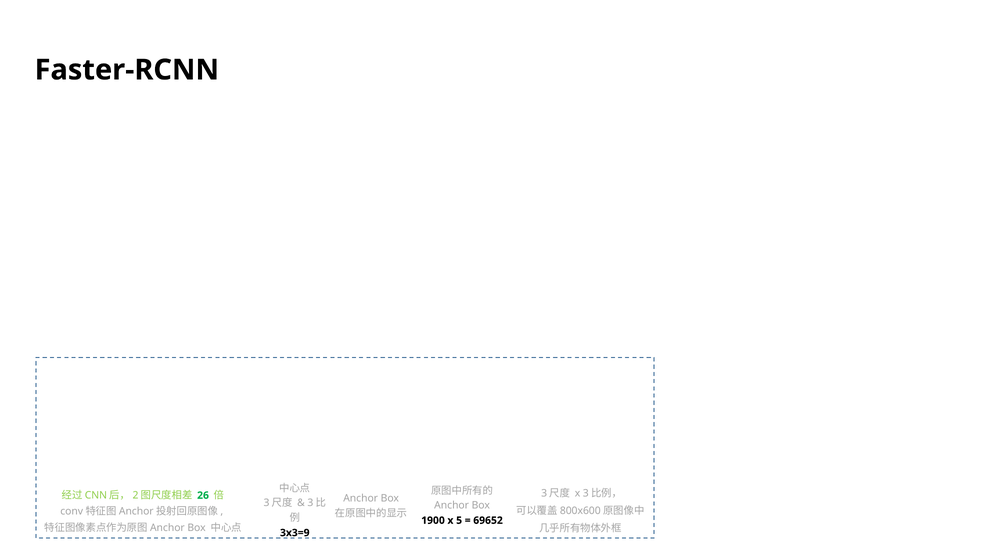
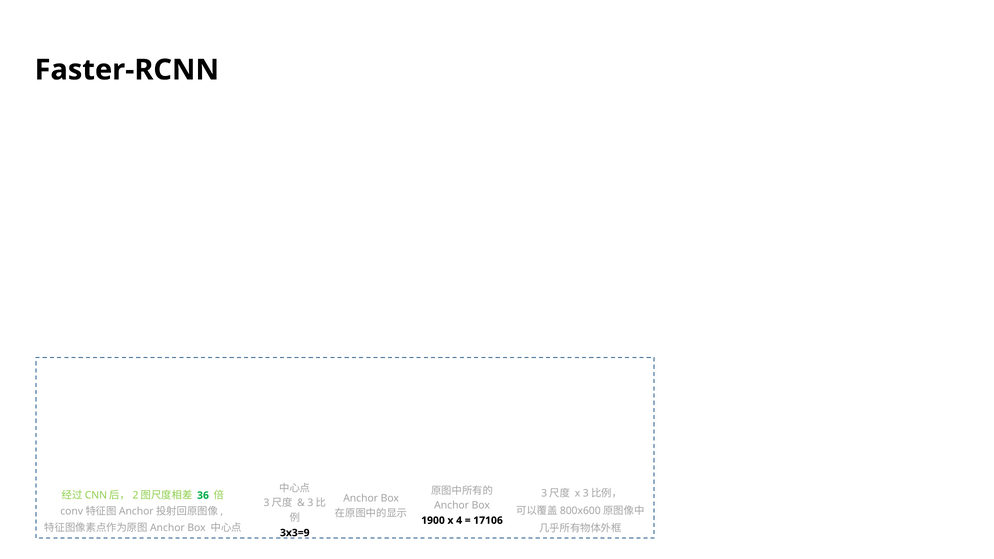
26: 26 -> 36
5: 5 -> 4
69652: 69652 -> 17106
